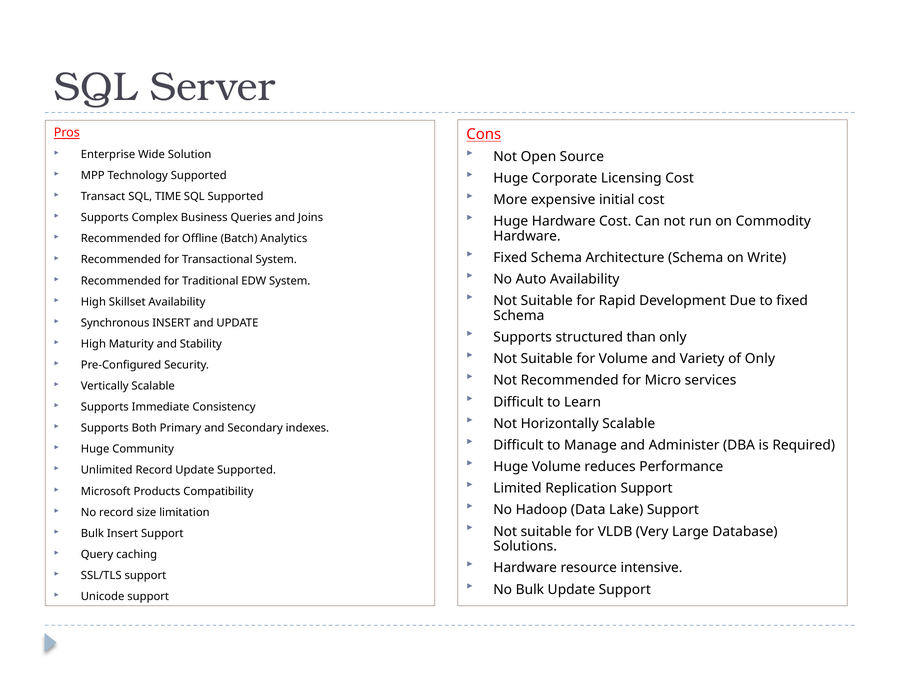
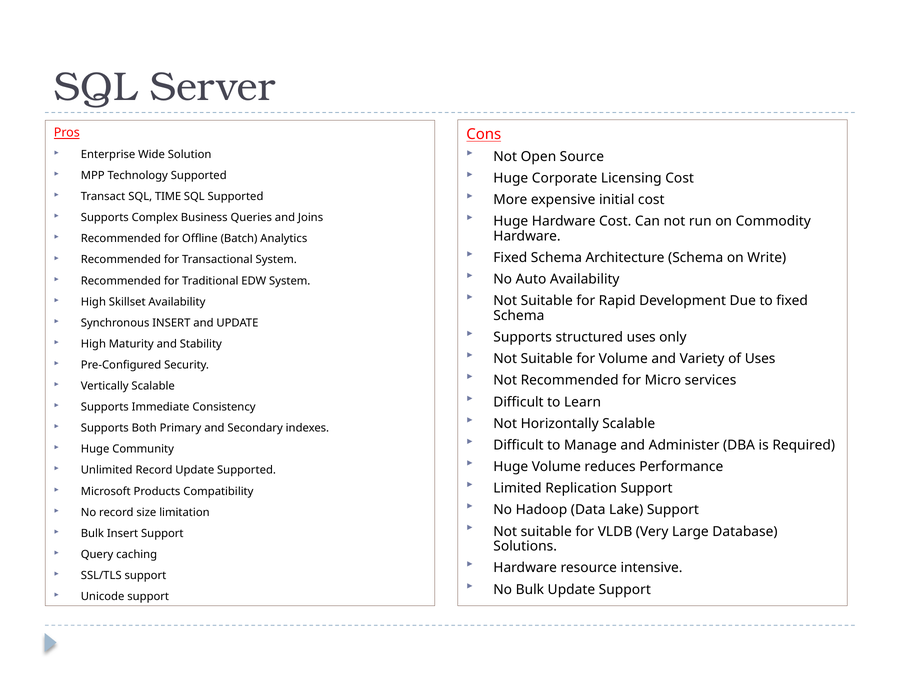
structured than: than -> uses
of Only: Only -> Uses
